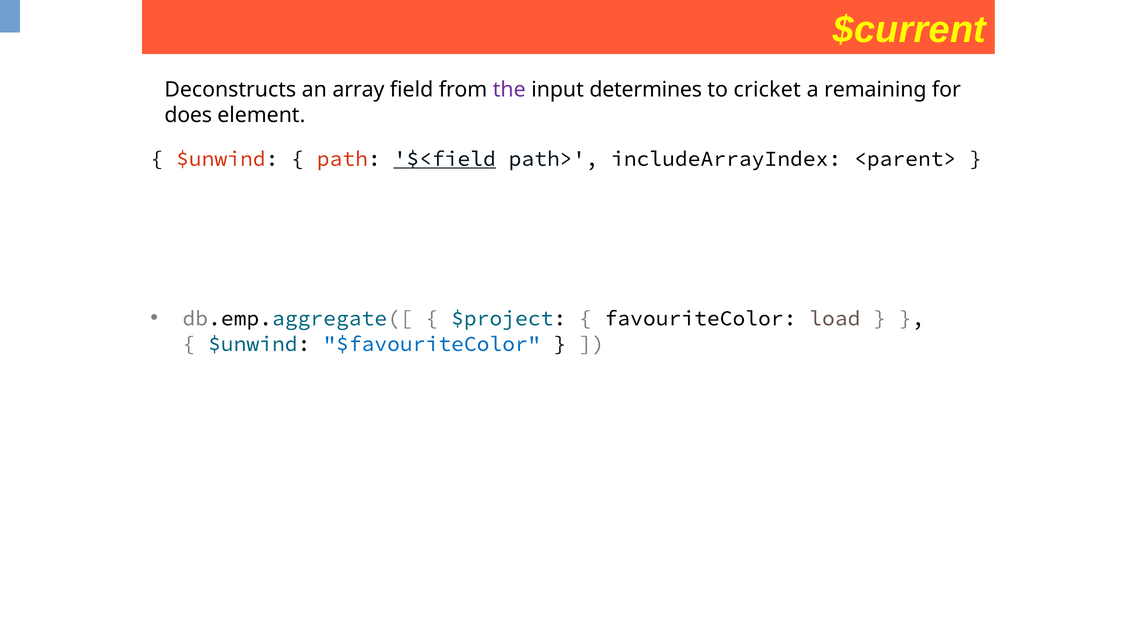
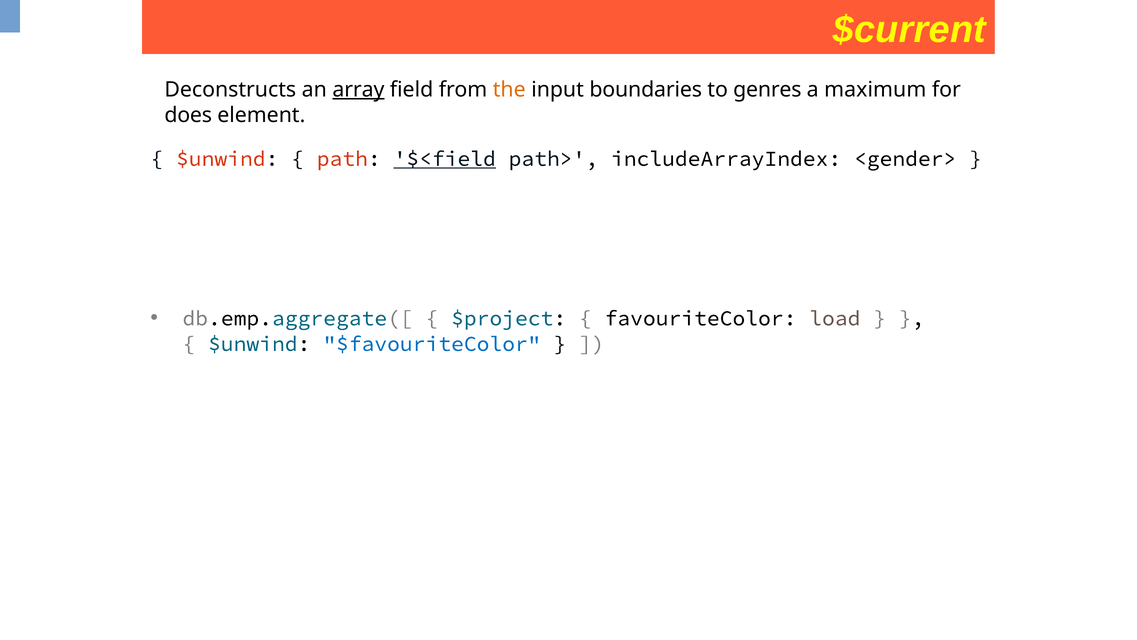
array underline: none -> present
the colour: purple -> orange
determines: determines -> boundaries
cricket: cricket -> genres
remaining: remaining -> maximum
<parent>: <parent> -> <gender>
